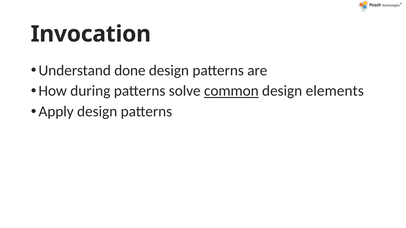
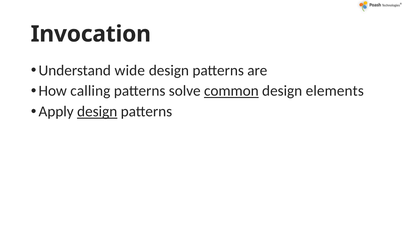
done: done -> wide
during: during -> calling
design at (97, 112) underline: none -> present
